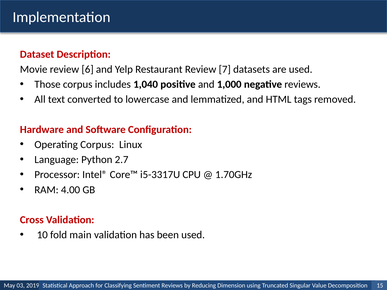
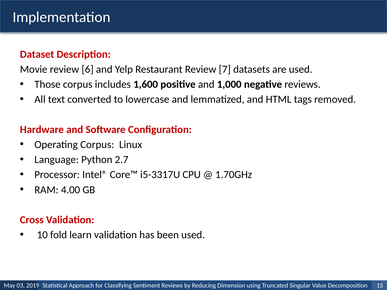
1,040: 1,040 -> 1,600
main: main -> learn
